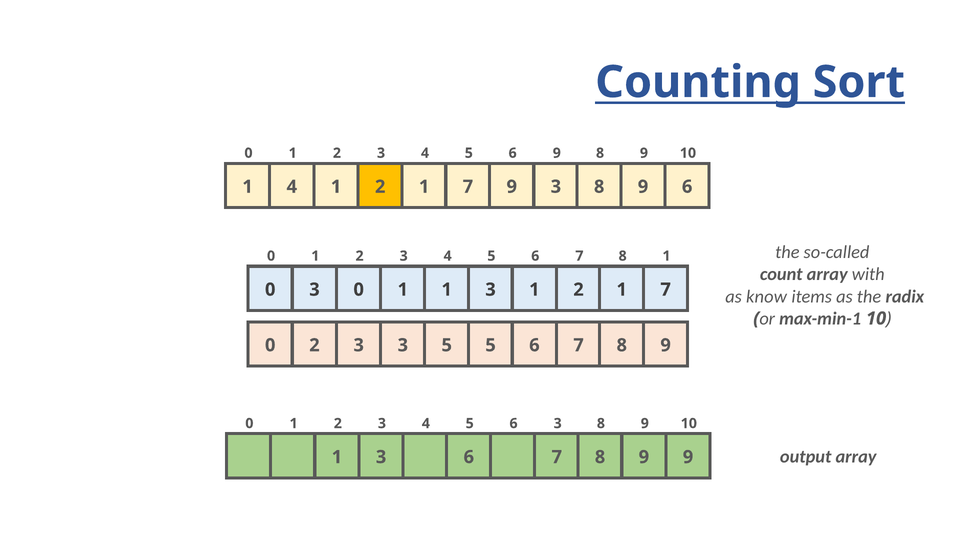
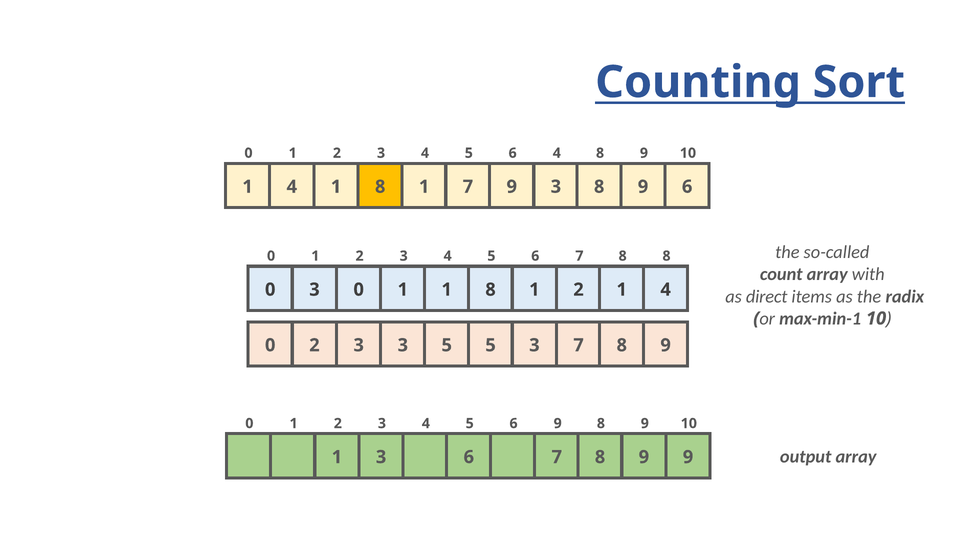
5 6 9: 9 -> 4
4 1 2: 2 -> 8
8 1: 1 -> 8
1 1 3: 3 -> 8
7 at (666, 290): 7 -> 4
know: know -> direct
5 5 6: 6 -> 3
5 6 3: 3 -> 9
